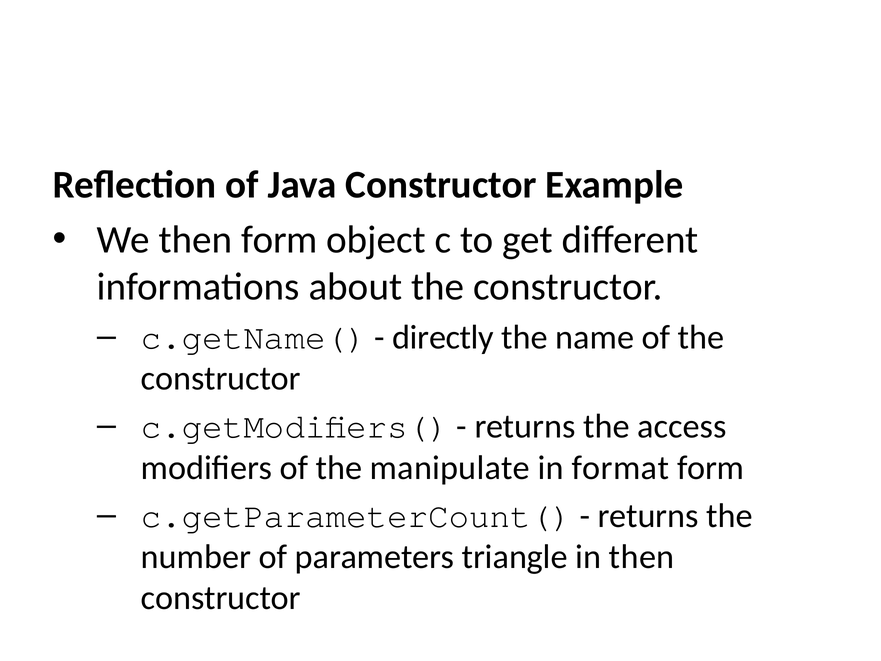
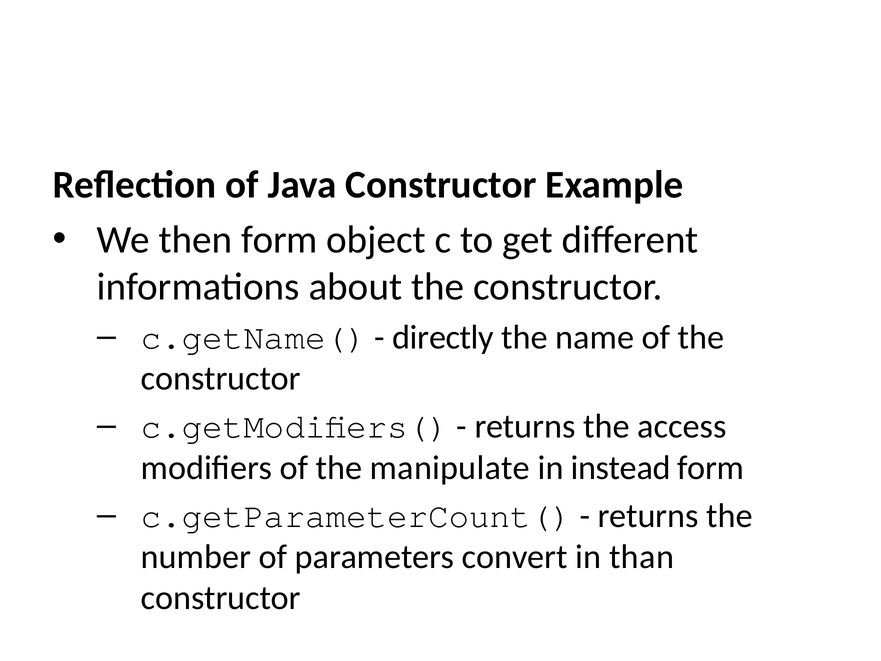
format: format -> instead
triangle: triangle -> convert
in then: then -> than
